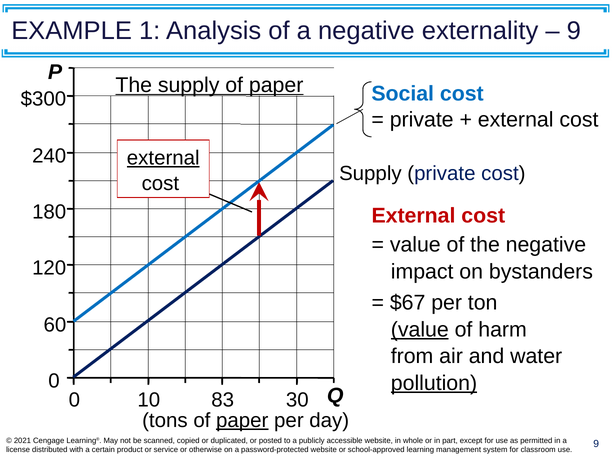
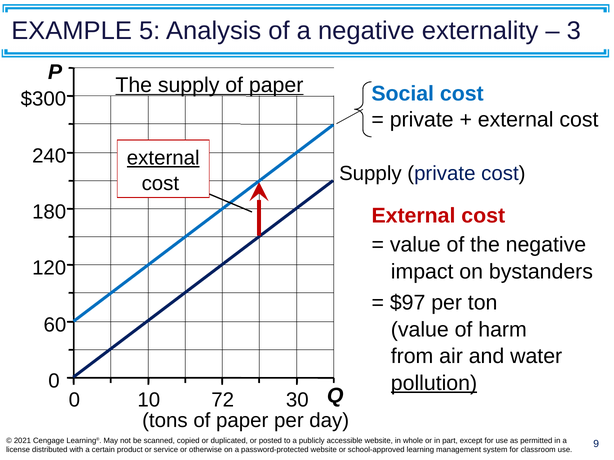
1: 1 -> 5
9 at (574, 31): 9 -> 3
$67: $67 -> $97
value at (420, 330) underline: present -> none
83: 83 -> 72
paper at (242, 421) underline: present -> none
